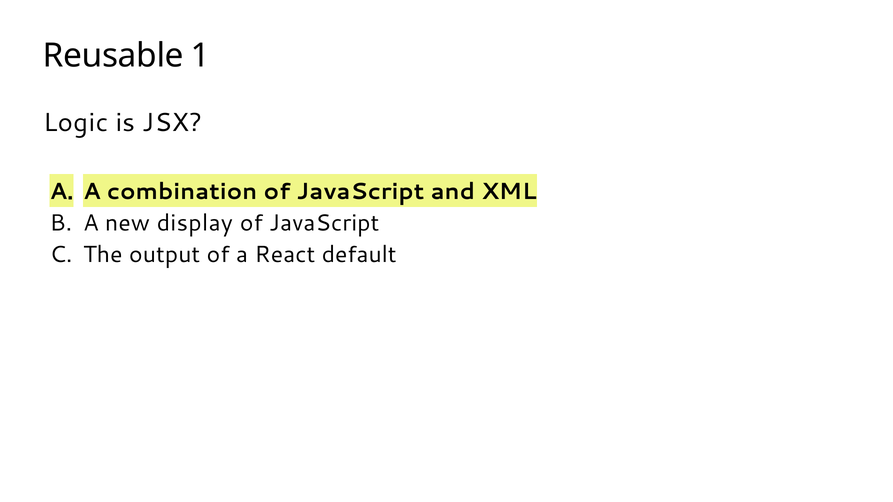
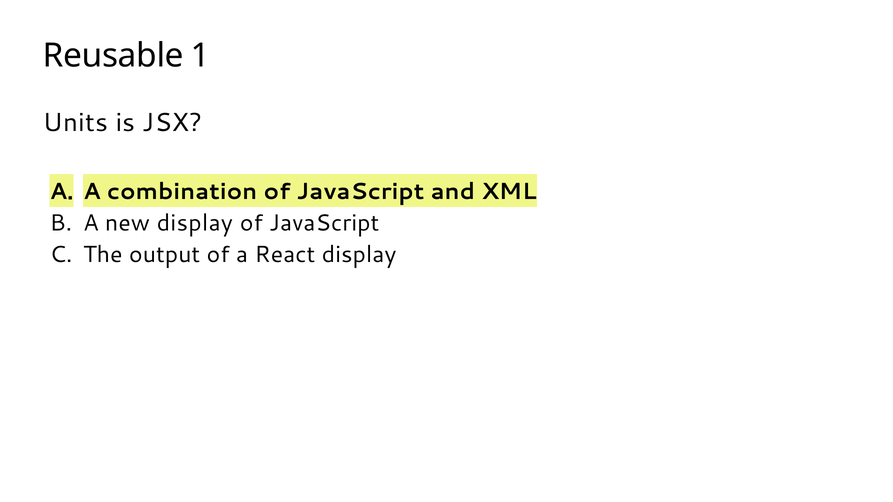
Logic: Logic -> Units
React default: default -> display
